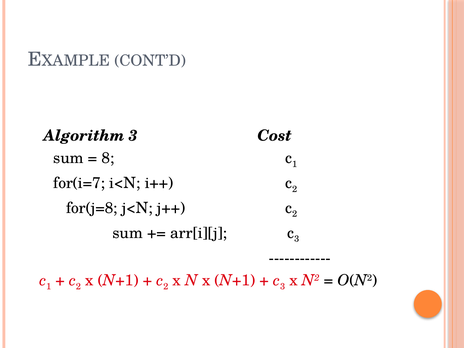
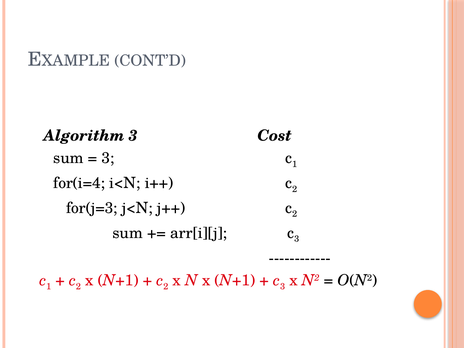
8 at (108, 158): 8 -> 3
for(i=7: for(i=7 -> for(i=4
for(j=8: for(j=8 -> for(j=3
